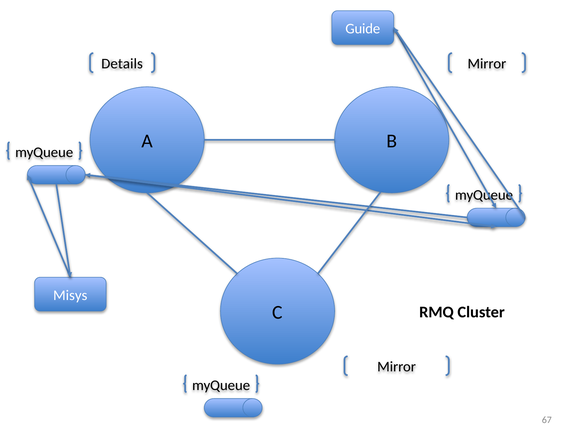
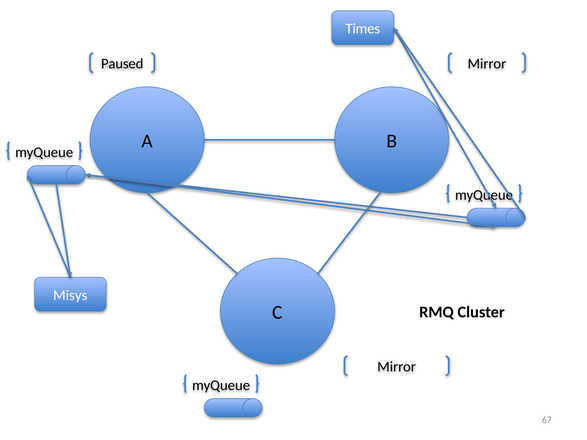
Guide: Guide -> Times
Details: Details -> Paused
